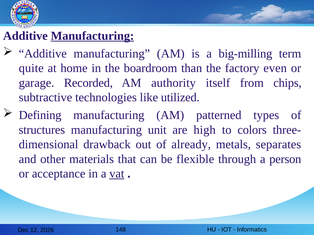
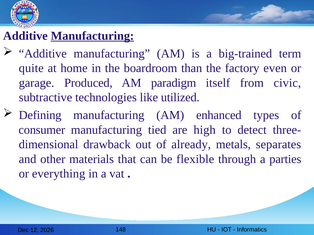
big-milling: big-milling -> big-trained
Recorded: Recorded -> Produced
authority: authority -> paradigm
chips: chips -> civic
patterned: patterned -> enhanced
structures: structures -> consumer
unit: unit -> tied
colors: colors -> detect
person: person -> parties
acceptance: acceptance -> everything
vat underline: present -> none
